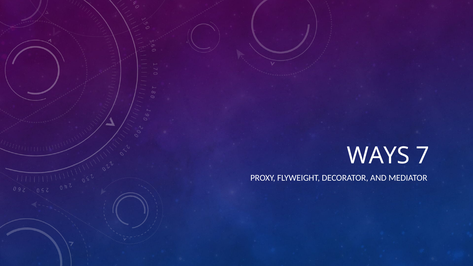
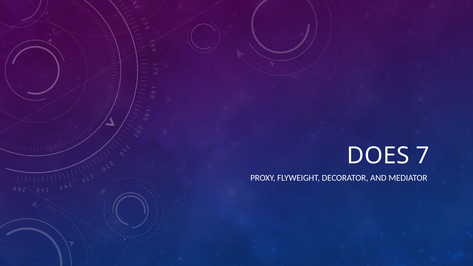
WAYS: WAYS -> DOES
